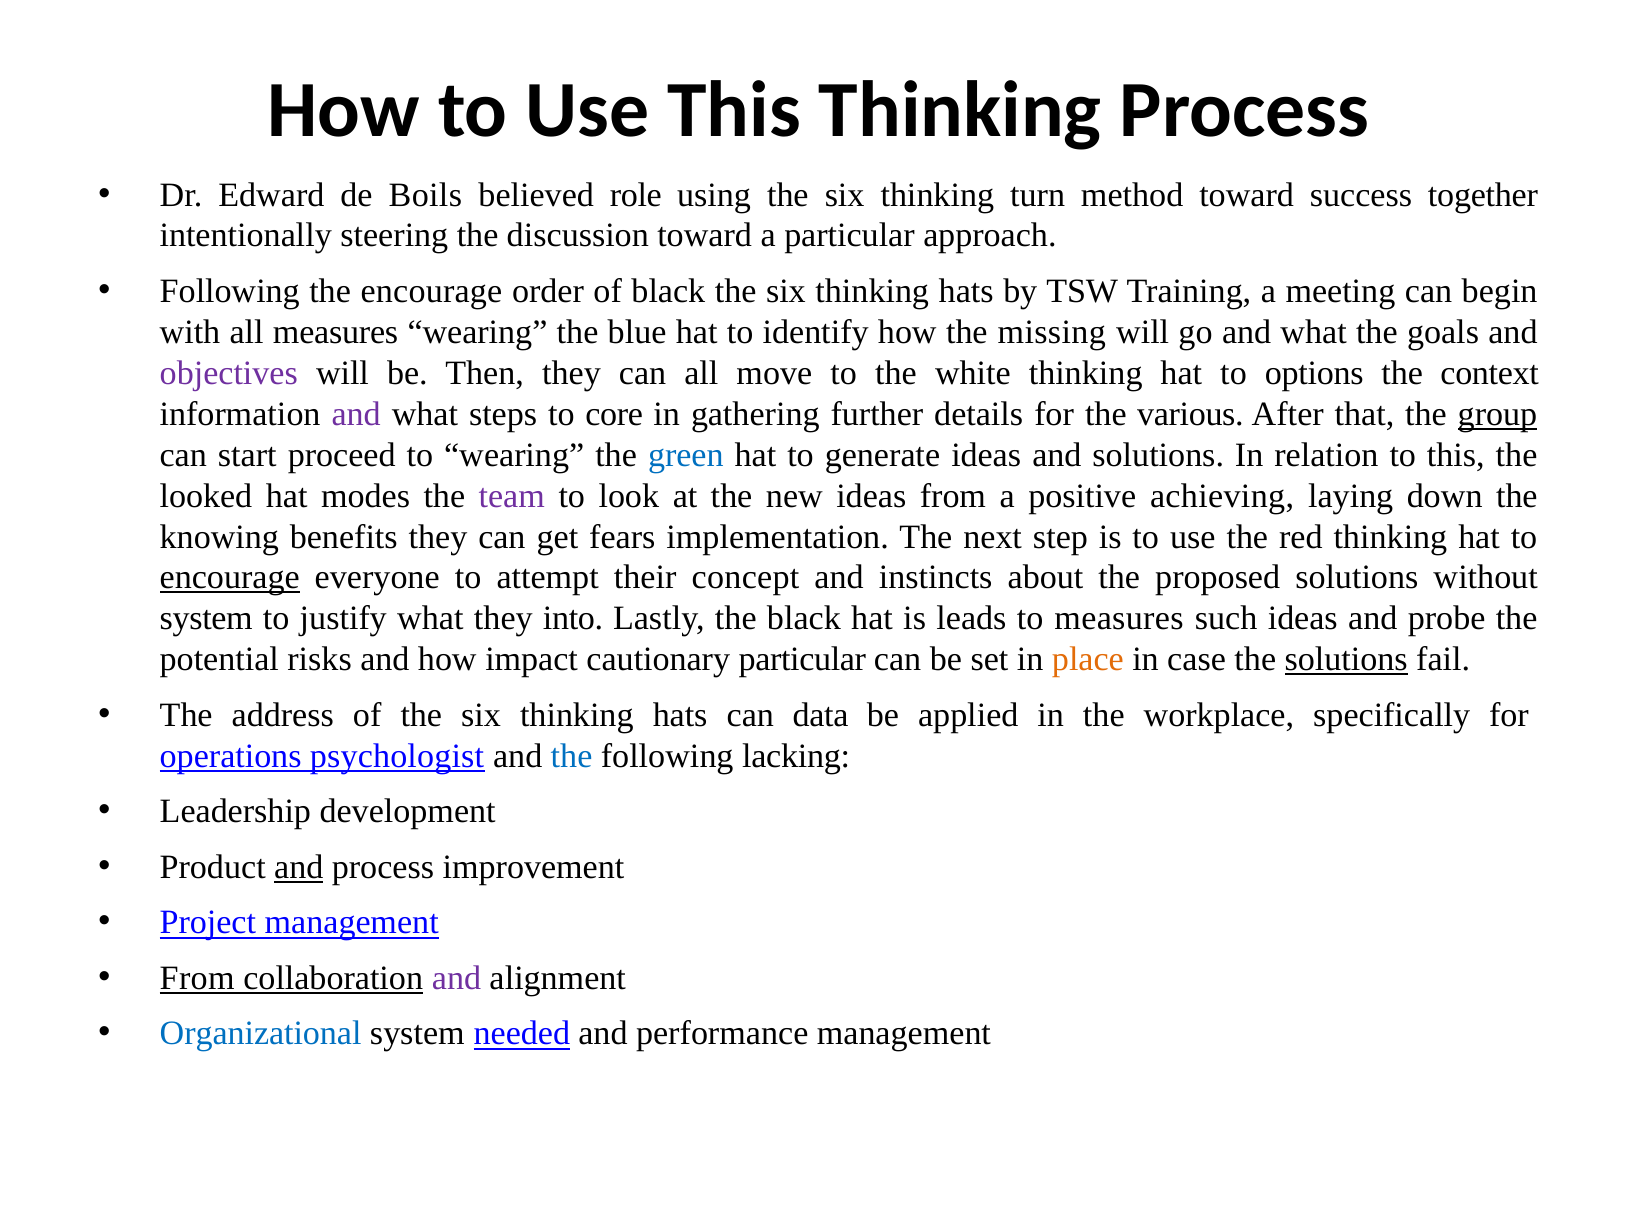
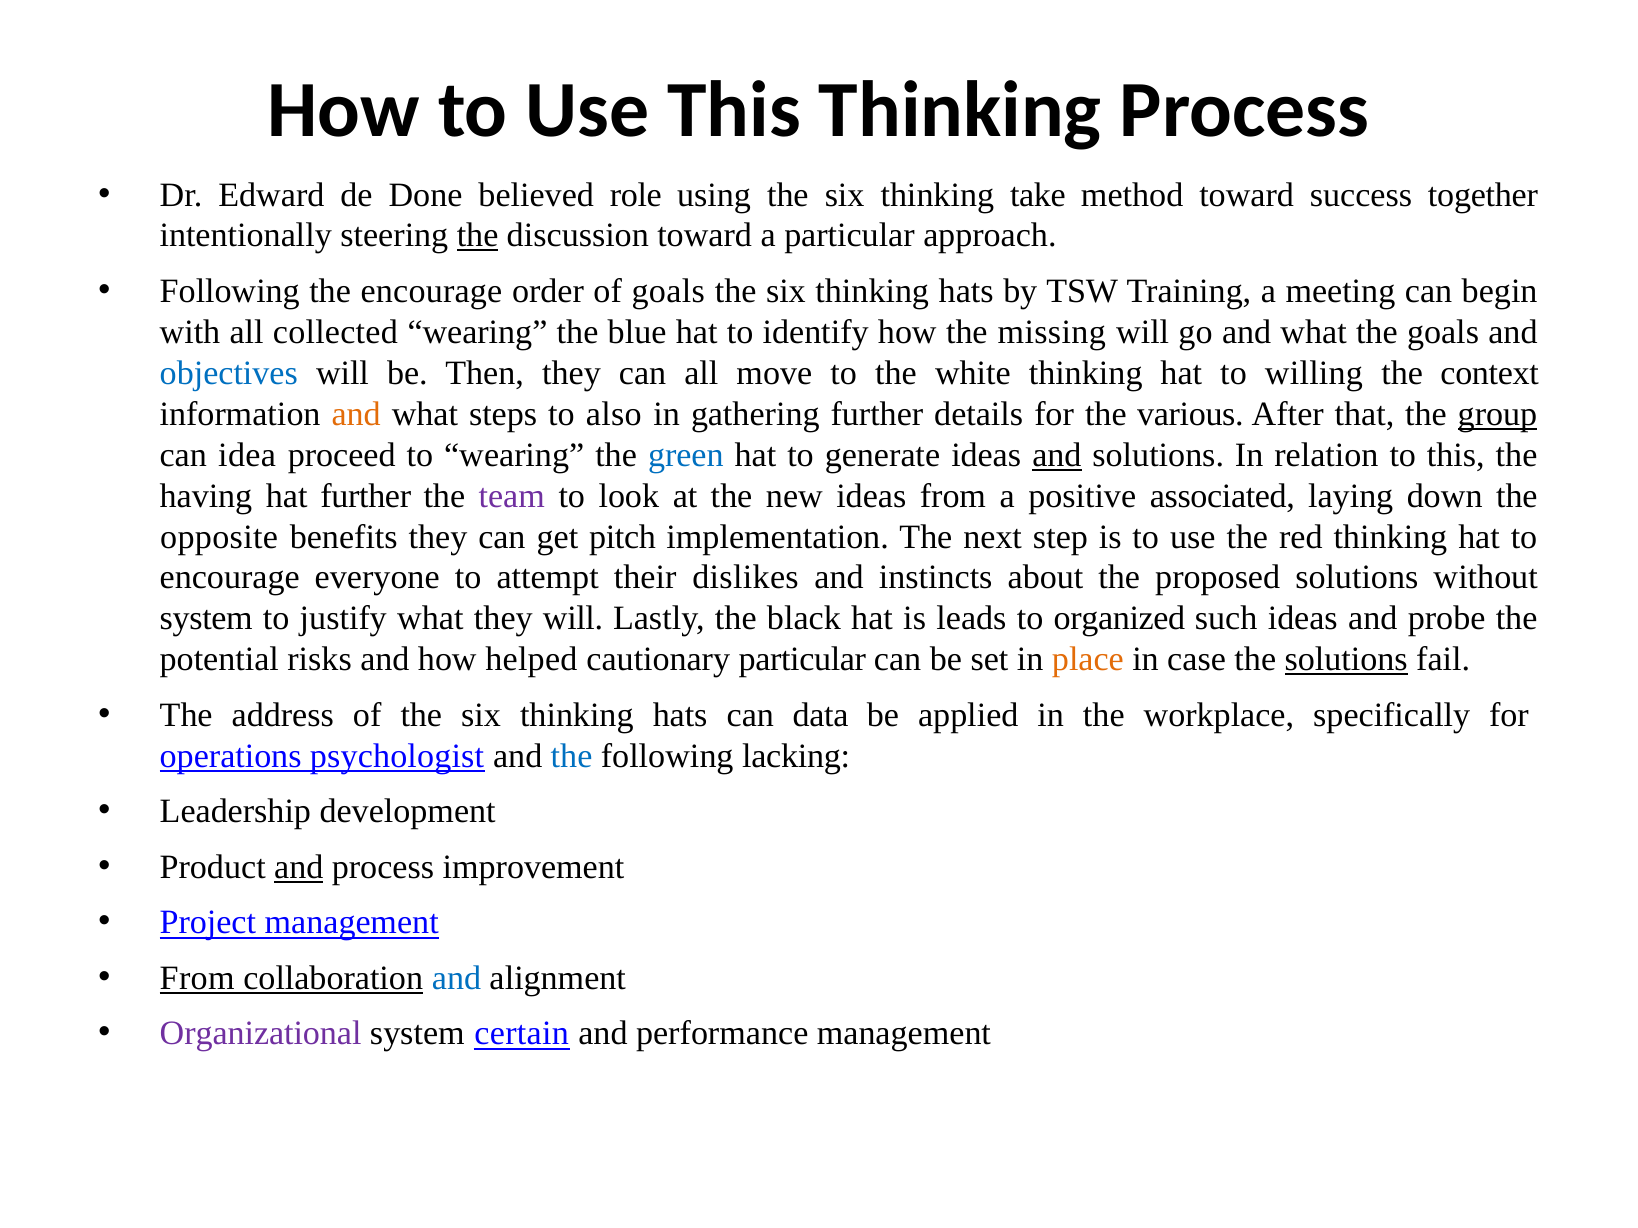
Boils: Boils -> Done
turn: turn -> take
the at (478, 236) underline: none -> present
of black: black -> goals
all measures: measures -> collected
objectives colour: purple -> blue
options: options -> willing
and at (356, 414) colour: purple -> orange
core: core -> also
start: start -> idea
and at (1057, 455) underline: none -> present
looked: looked -> having
hat modes: modes -> further
achieving: achieving -> associated
knowing: knowing -> opposite
fears: fears -> pitch
encourage at (230, 578) underline: present -> none
concept: concept -> dislikes
they into: into -> will
to measures: measures -> organized
impact: impact -> helped
and at (457, 978) colour: purple -> blue
Organizational colour: blue -> purple
needed: needed -> certain
